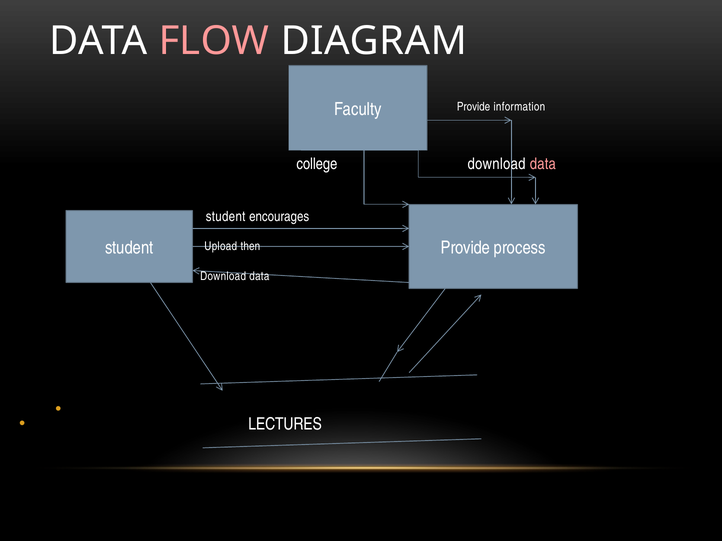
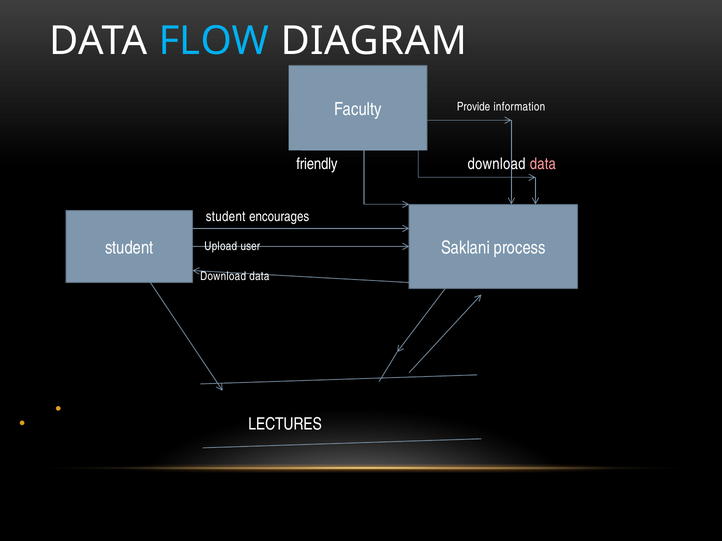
FLOW colour: pink -> light blue
college: college -> friendly
student Provide: Provide -> Saklani
then: then -> user
